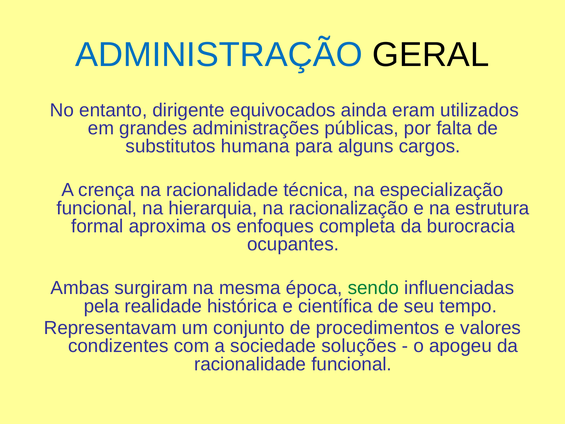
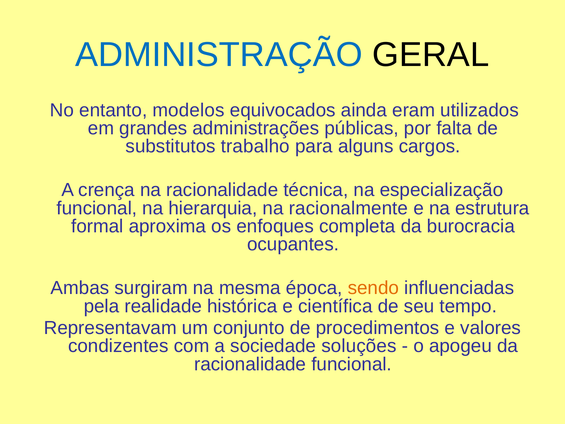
dirigente: dirigente -> modelos
humana: humana -> trabalho
racionalização: racionalização -> racionalmente
sendo colour: green -> orange
